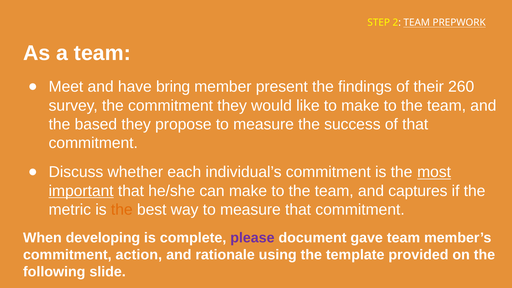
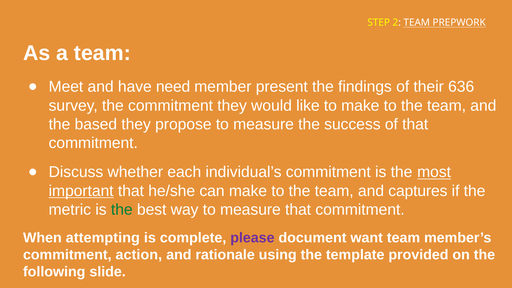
bring: bring -> need
260: 260 -> 636
the at (122, 210) colour: orange -> green
developing: developing -> attempting
gave: gave -> want
